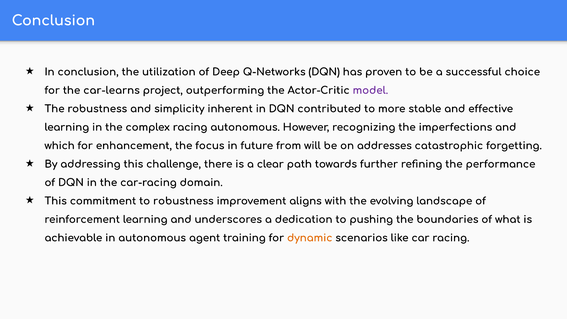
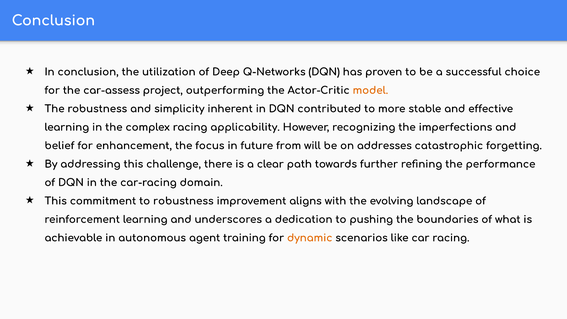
car-learns: car-learns -> car-assess
model colour: purple -> orange
racing autonomous: autonomous -> applicability
which: which -> belief
